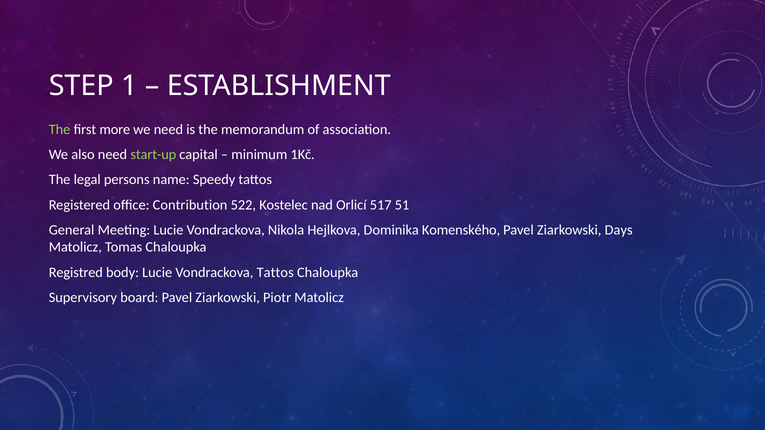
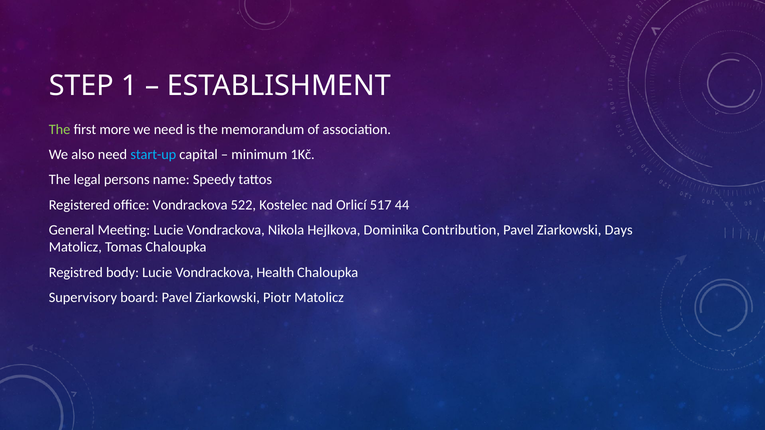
start-up colour: light green -> light blue
office Contribution: Contribution -> Vondrackova
51: 51 -> 44
Komenského: Komenského -> Contribution
Vondrackova Tattos: Tattos -> Health
